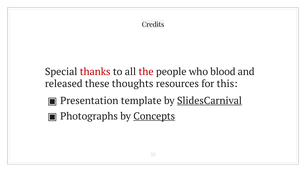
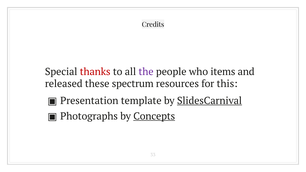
the colour: red -> purple
blood: blood -> items
thoughts: thoughts -> spectrum
